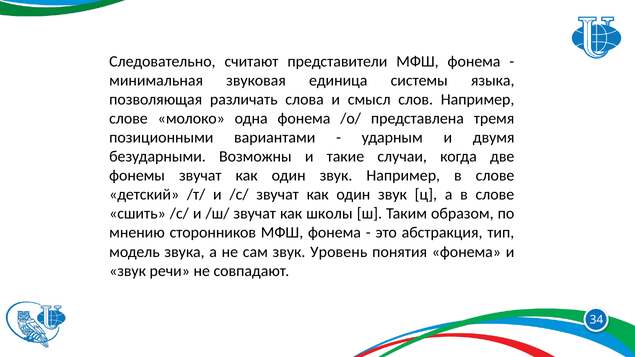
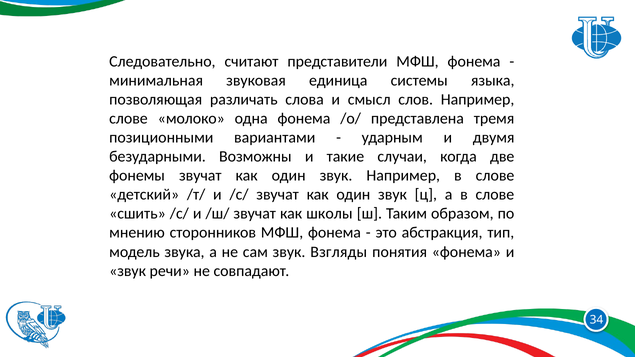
Уровень: Уровень -> Взгляды
